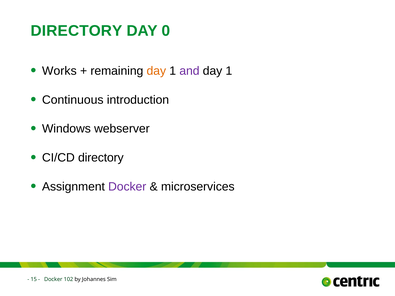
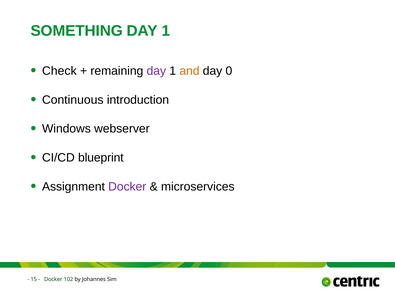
DIRECTORY at (77, 31): DIRECTORY -> SOMETHING
0 at (166, 31): 0 -> 1
Works: Works -> Check
day at (156, 71) colour: orange -> purple
and colour: purple -> orange
1 at (229, 71): 1 -> 0
CI/CD directory: directory -> blueprint
